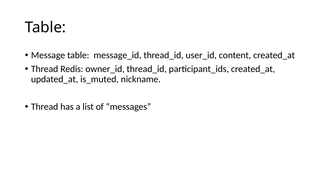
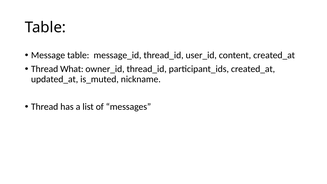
Redis: Redis -> What
